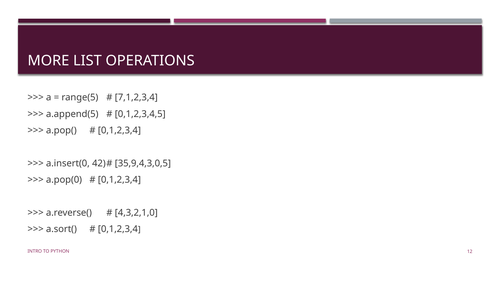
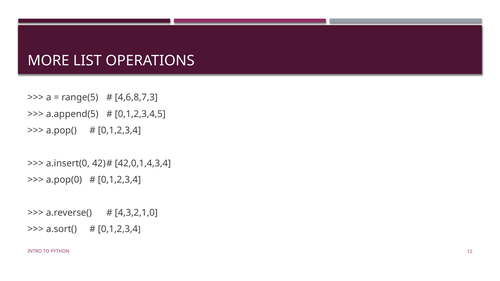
7,1,2,3,4: 7,1,2,3,4 -> 4,6,8,7,3
35,9,4,3,0,5: 35,9,4,3,0,5 -> 42,0,1,4,3,4
